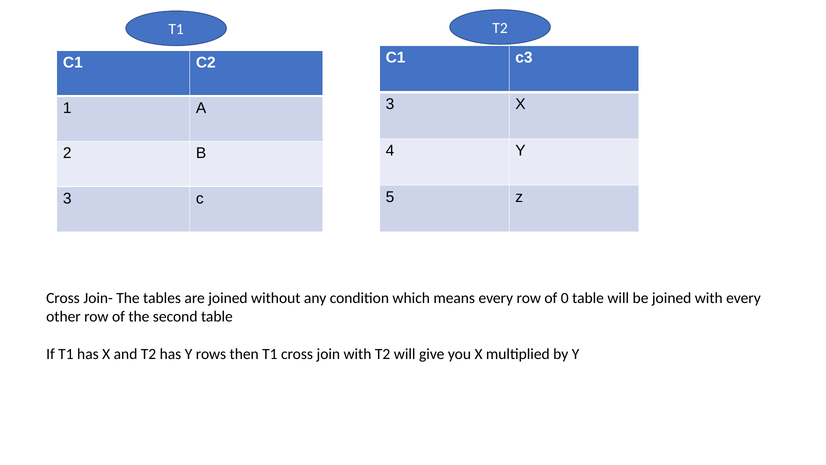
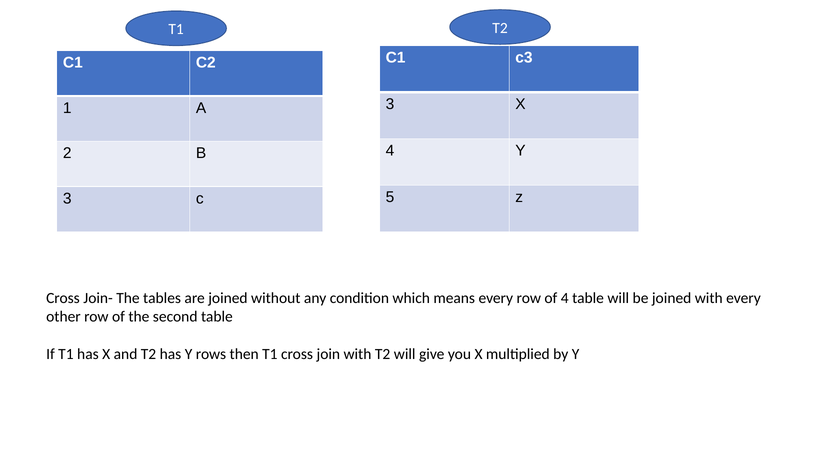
of 0: 0 -> 4
